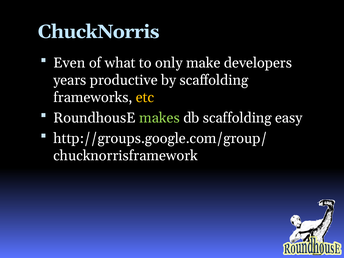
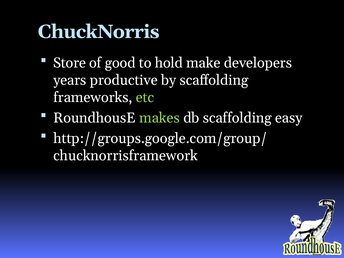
Even: Even -> Store
what: what -> good
only: only -> hold
etc colour: yellow -> light green
